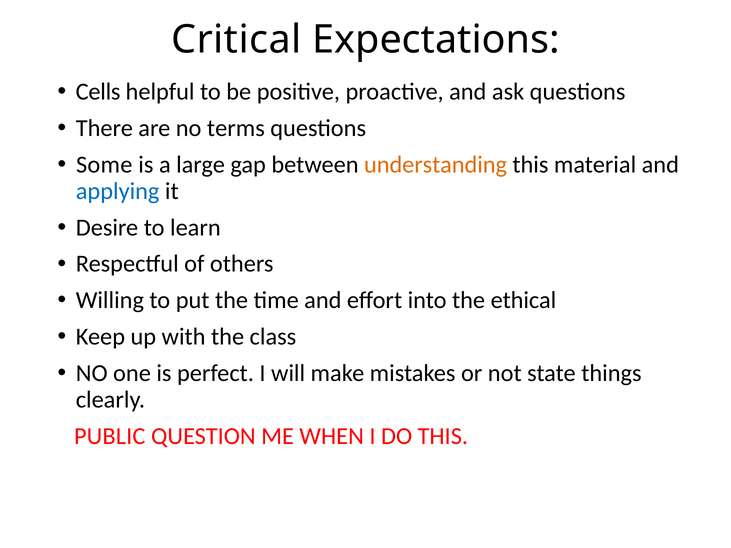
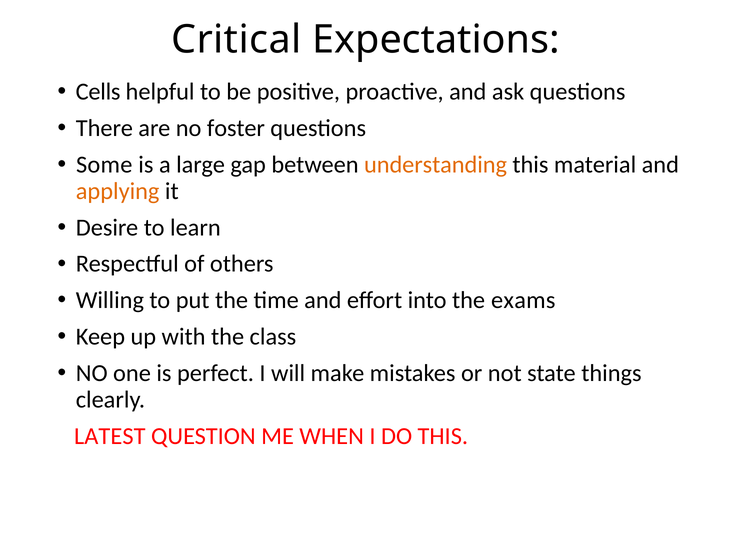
terms: terms -> foster
applying colour: blue -> orange
ethical: ethical -> exams
PUBLIC: PUBLIC -> LATEST
